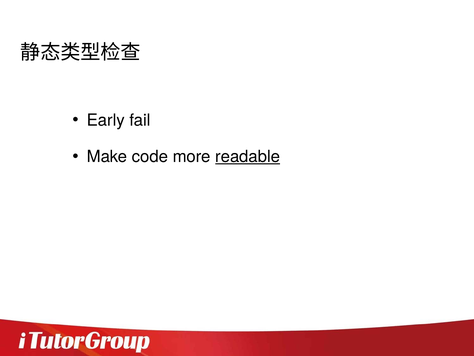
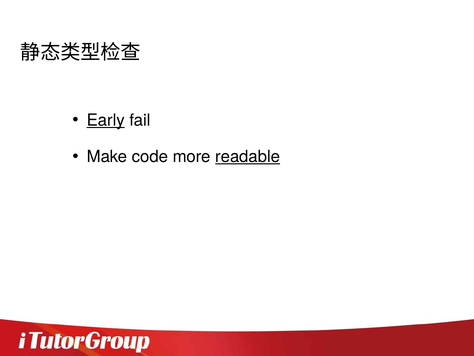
Early underline: none -> present
